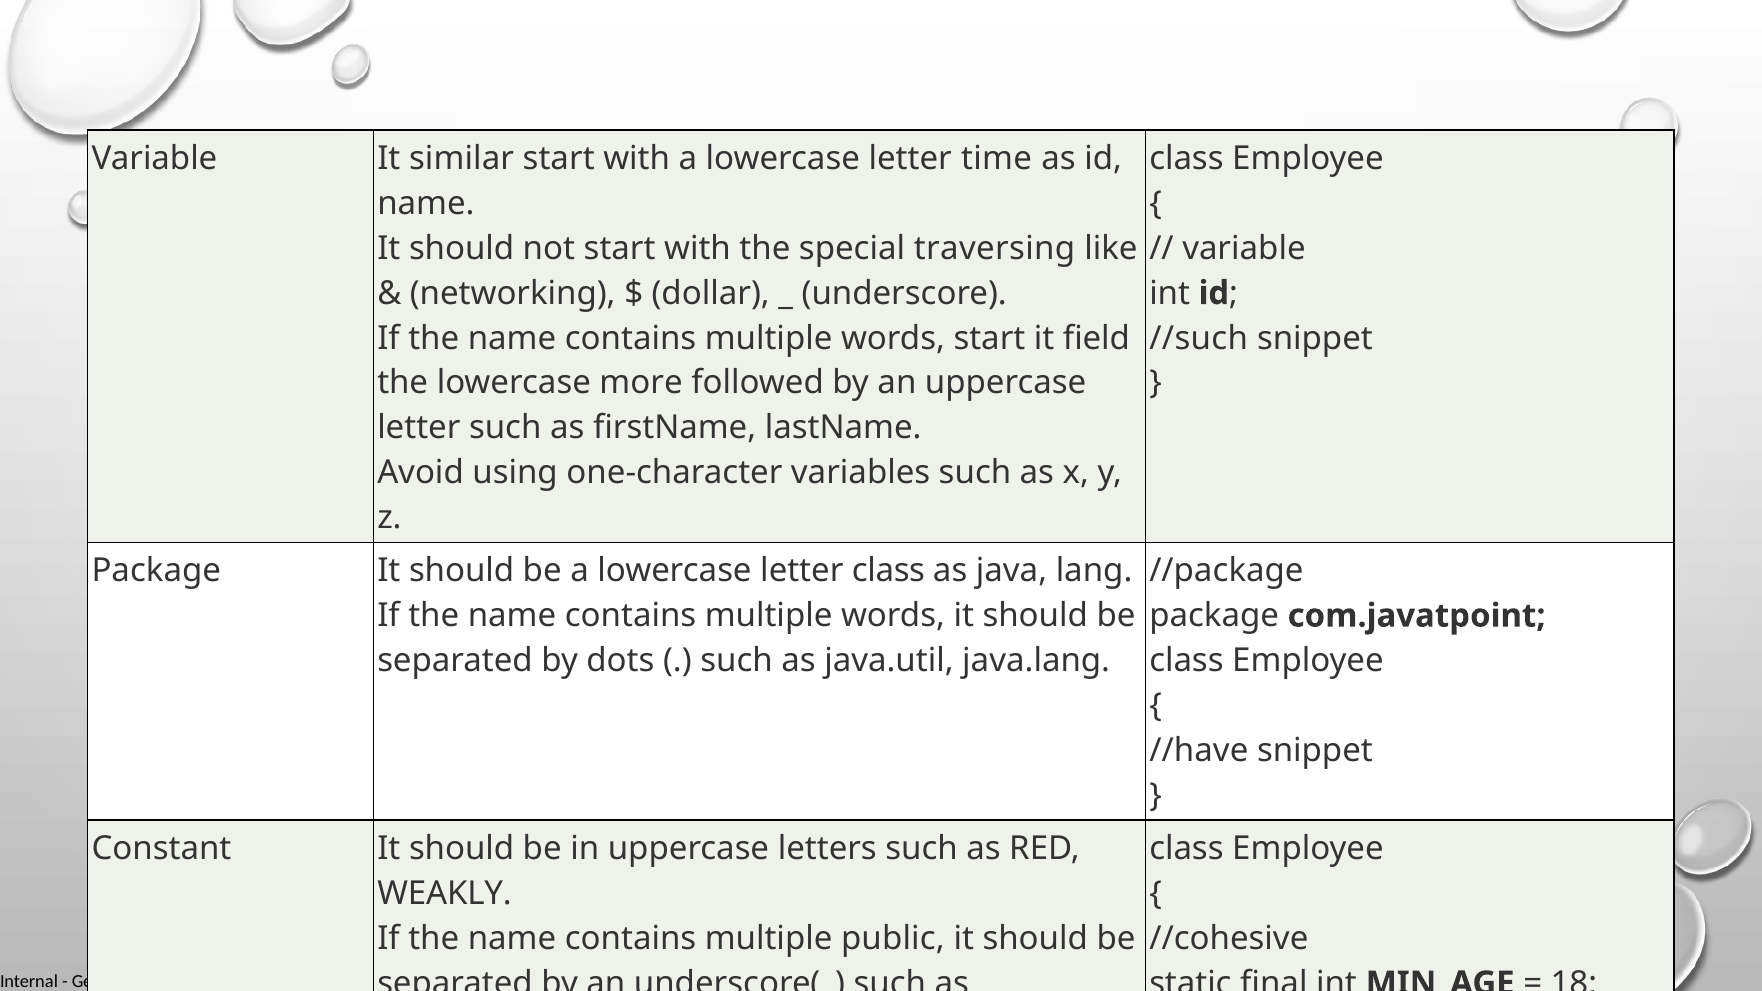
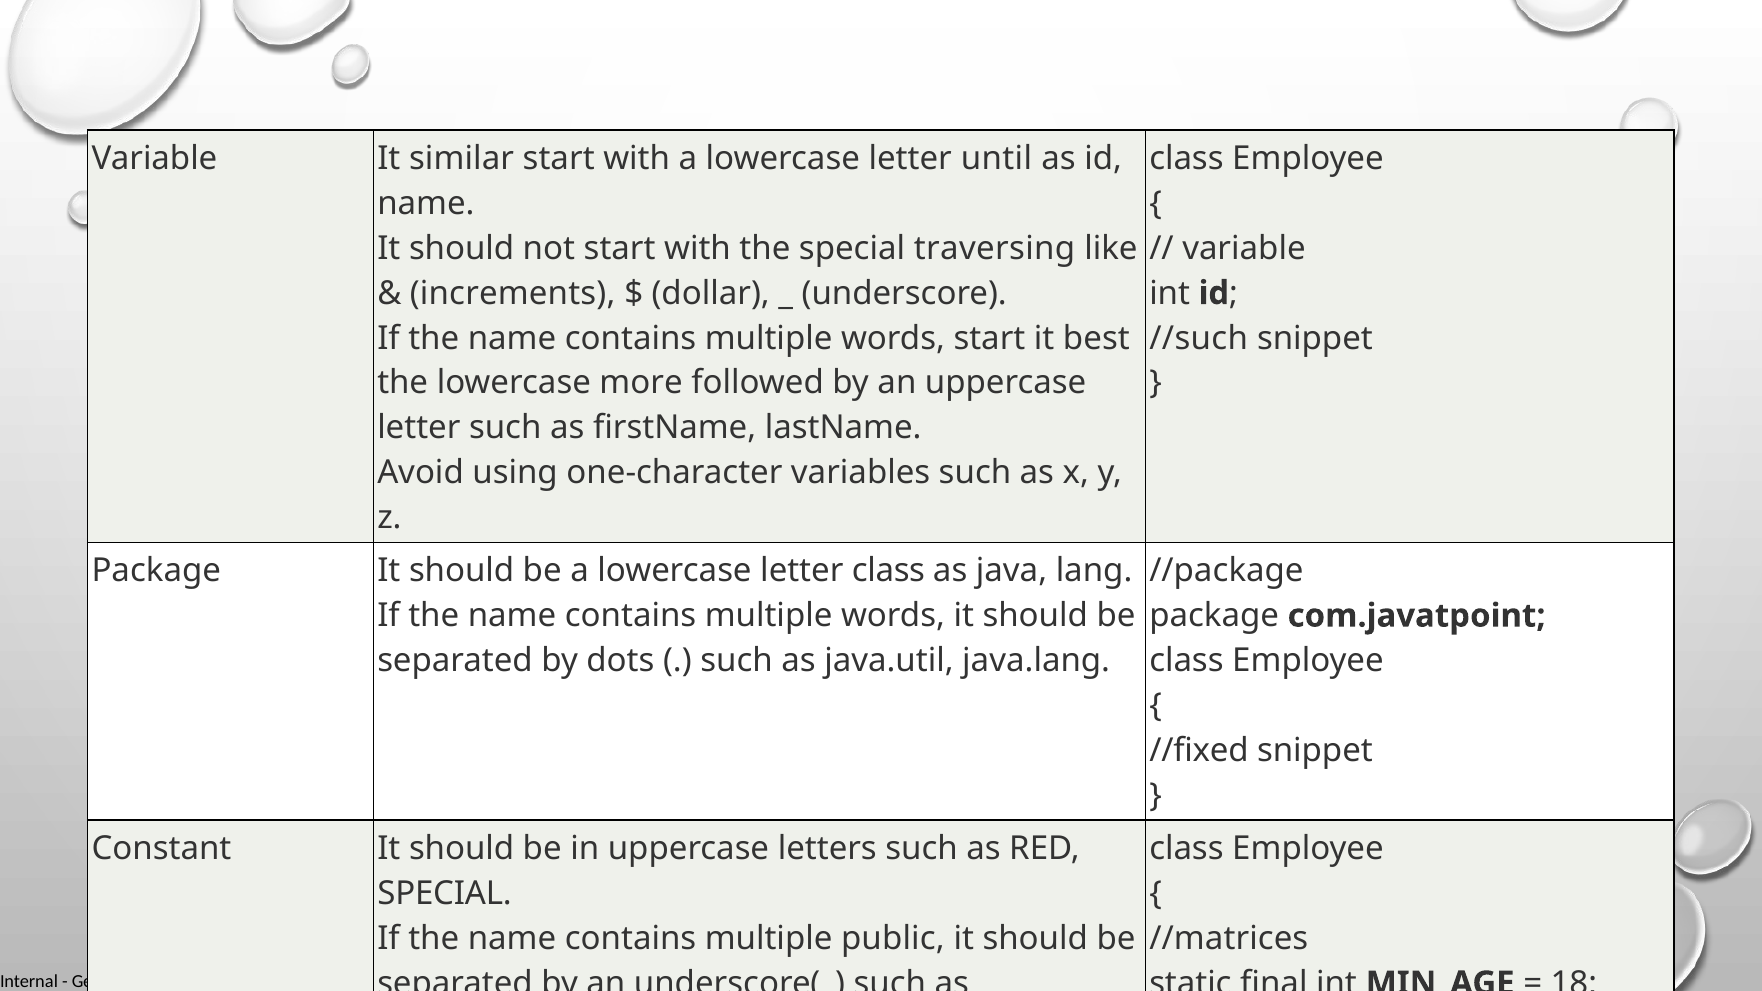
time: time -> until
networking: networking -> increments
field: field -> best
//have: //have -> //fixed
WEAKLY at (445, 893): WEAKLY -> SPECIAL
//cohesive: //cohesive -> //matrices
